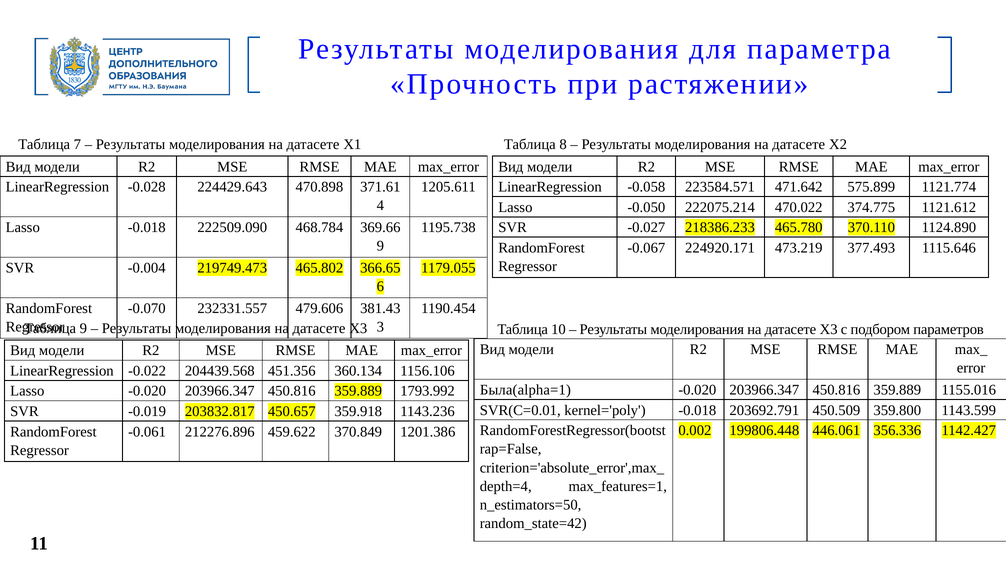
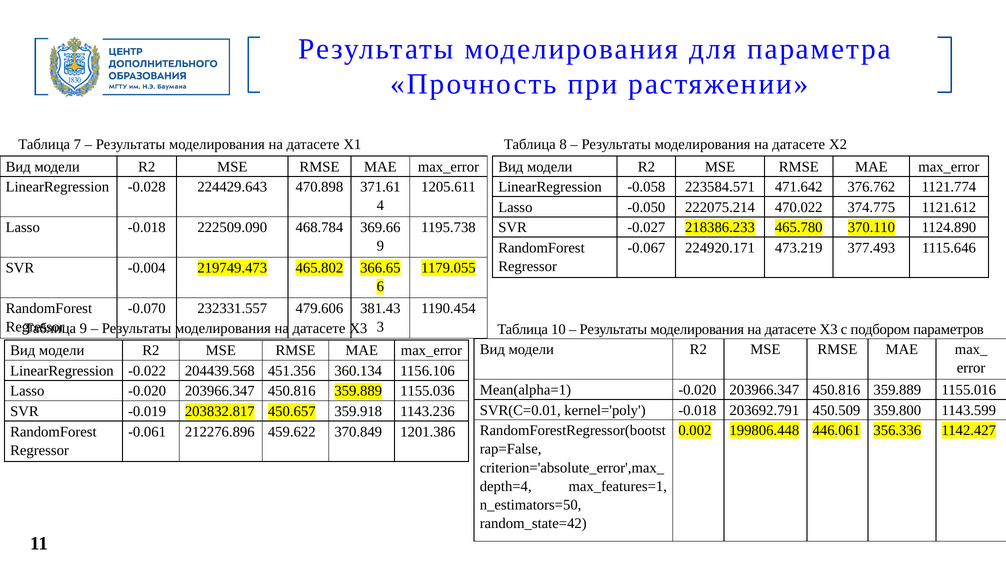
575.899: 575.899 -> 376.762
Была(alpha=1: Была(alpha=1 -> Mean(alpha=1
1793.992: 1793.992 -> 1155.036
